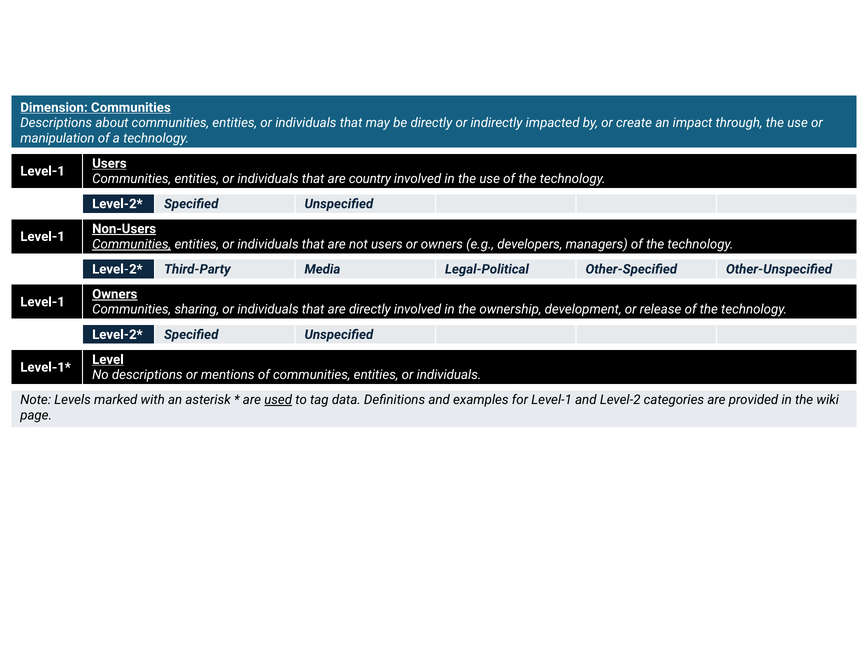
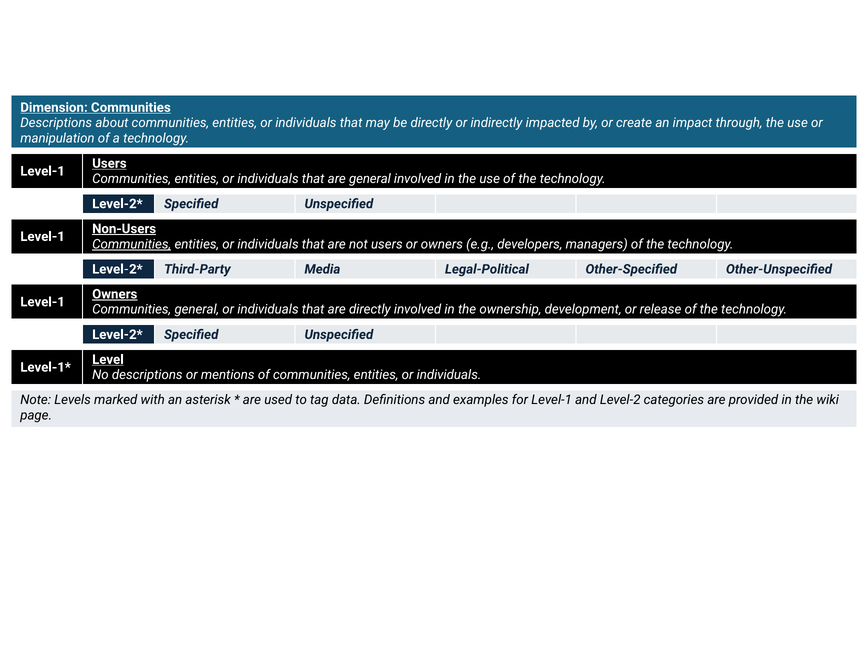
are country: country -> general
Communities sharing: sharing -> general
used underline: present -> none
